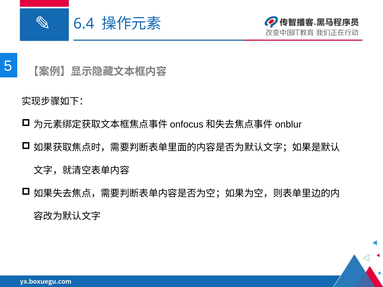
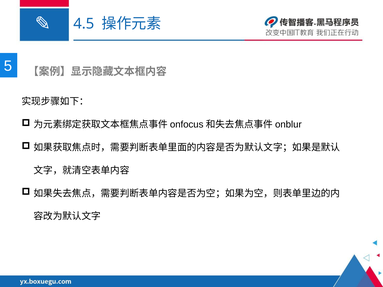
6.4: 6.4 -> 4.5
